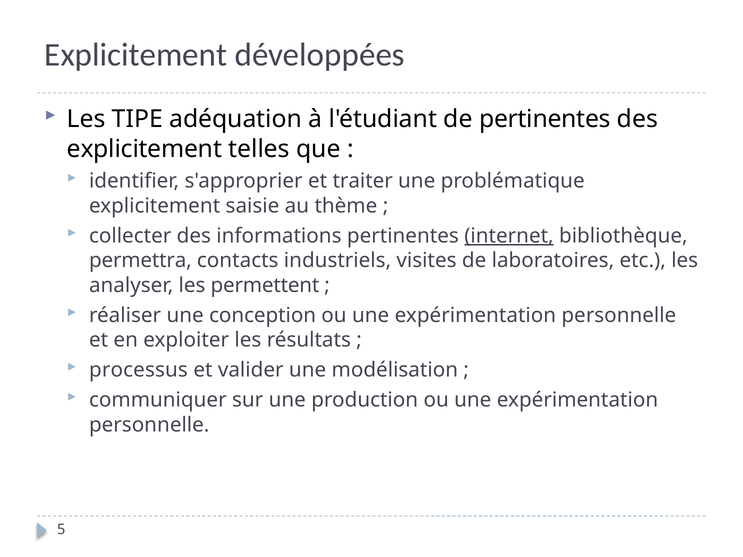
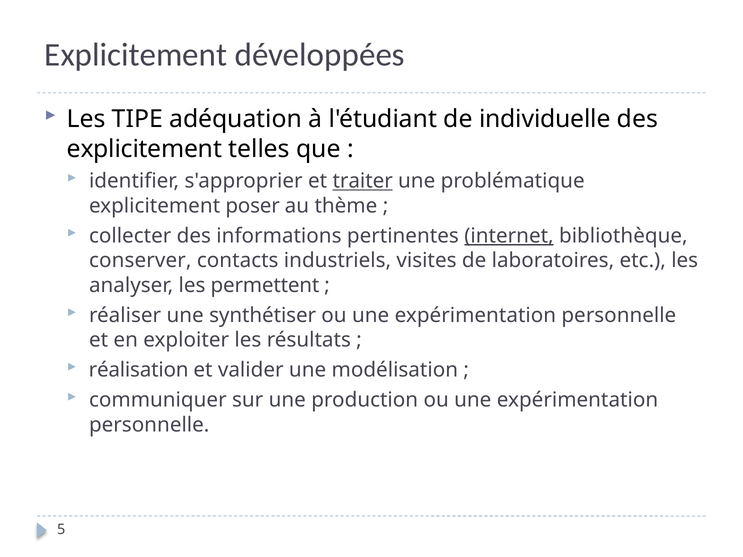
de pertinentes: pertinentes -> individuelle
traiter underline: none -> present
saisie: saisie -> poser
permettra: permettra -> conserver
conception: conception -> synthétiser
processus: processus -> réalisation
